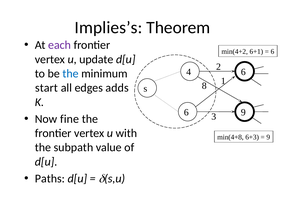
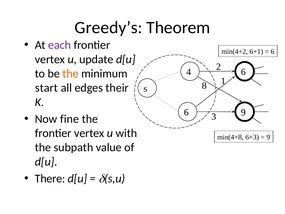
Implies’s: Implies’s -> Greedy’s
the at (71, 74) colour: blue -> orange
adds: adds -> their
Paths: Paths -> There
